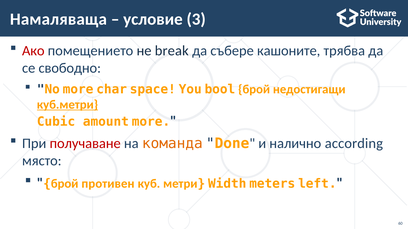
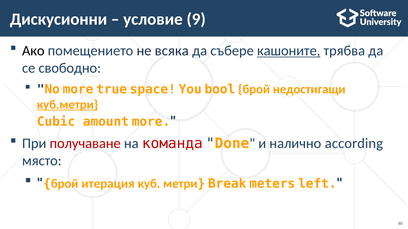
Намаляваща: Намаляваща -> Дискусионни
3: 3 -> 9
Ако colour: red -> black
break: break -> всяка
кашоните underline: none -> present
char: char -> true
команда colour: orange -> red
противен: противен -> итерация
Width: Width -> Break
